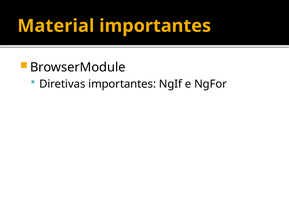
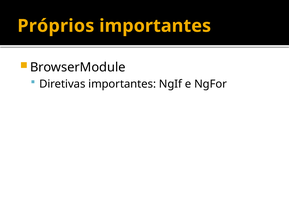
Material: Material -> Próprios
